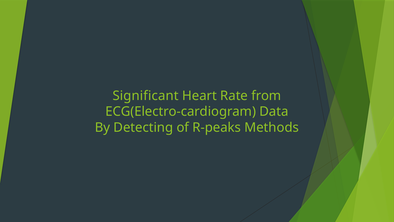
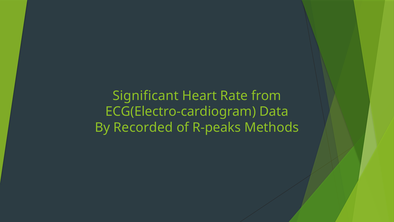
Detecting: Detecting -> Recorded
